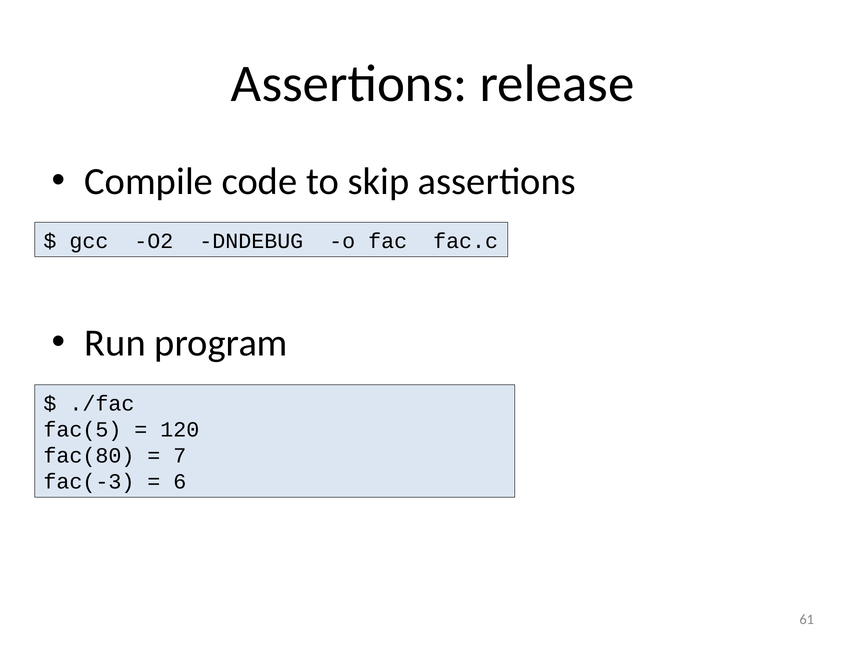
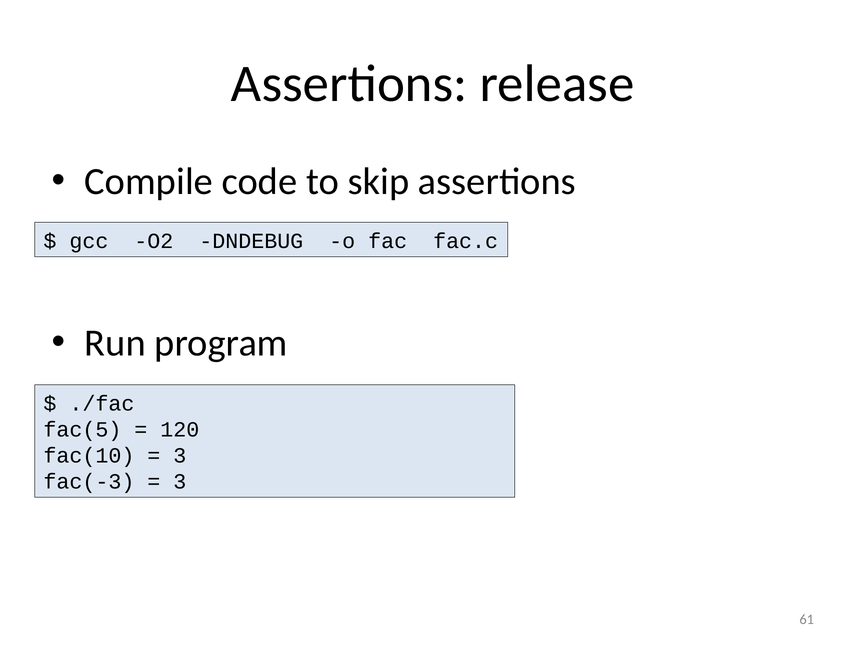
fac(80: fac(80 -> fac(10
7 at (180, 456): 7 -> 3
6 at (180, 482): 6 -> 3
